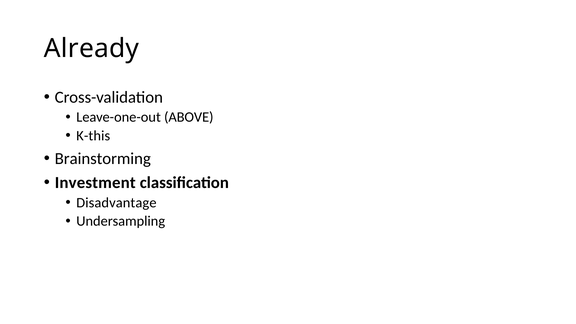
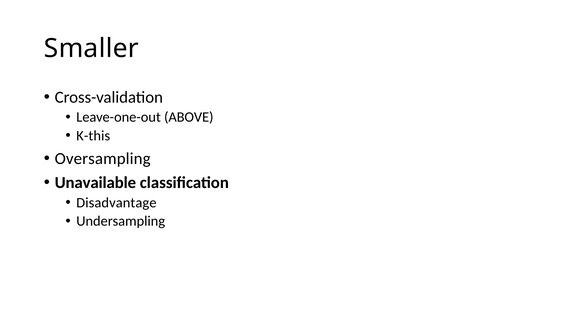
Already: Already -> Smaller
Brainstorming: Brainstorming -> Oversampling
Investment: Investment -> Unavailable
